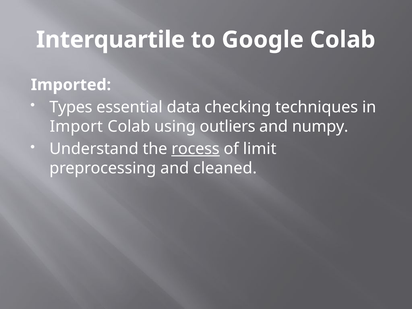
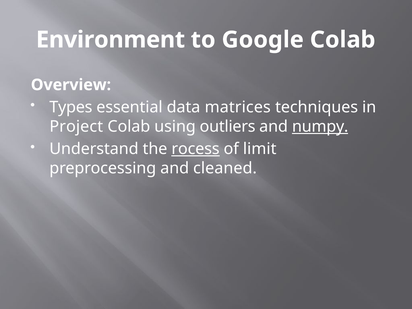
Interquartile: Interquartile -> Environment
Imported: Imported -> Overview
checking: checking -> matrices
Import: Import -> Project
numpy underline: none -> present
